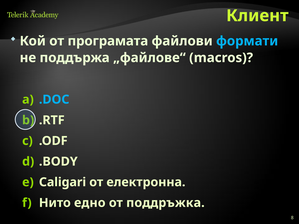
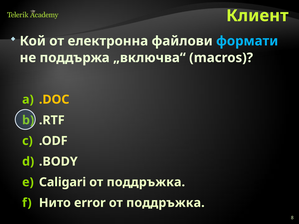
програмата: програмата -> електронна
„файлове“: „файлове“ -> „включва“
.DOC colour: light blue -> yellow
електронна at (146, 182): електронна -> поддръжка
едно: едно -> error
